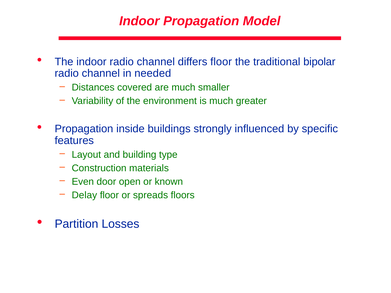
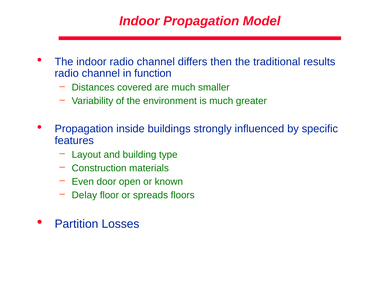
differs floor: floor -> then
bipolar: bipolar -> results
needed: needed -> function
